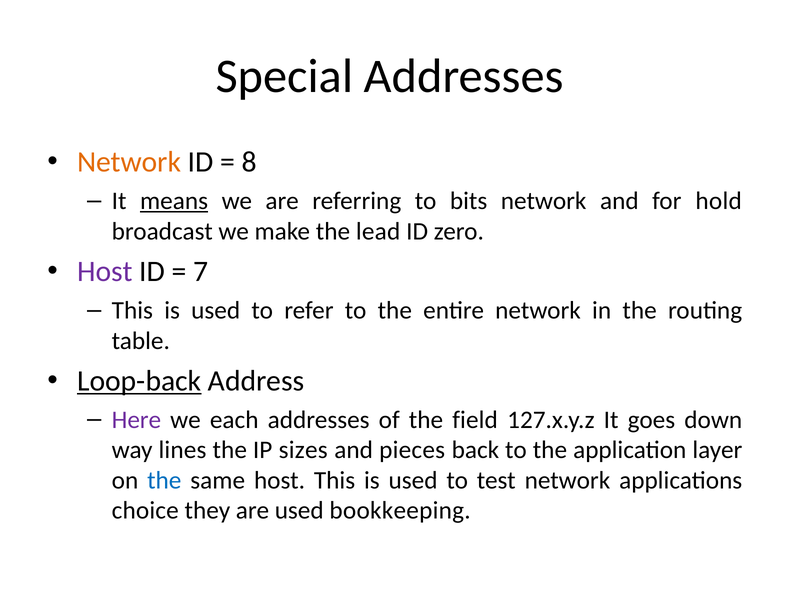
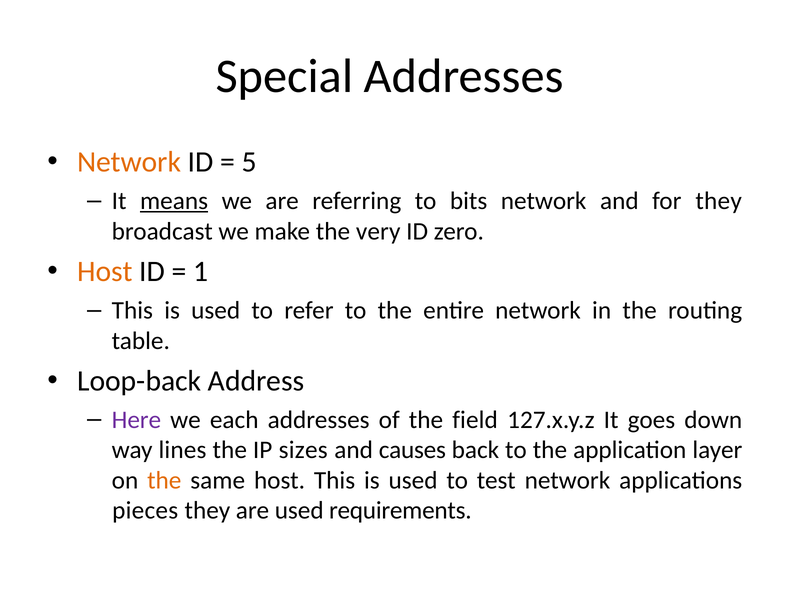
8: 8 -> 5
for hold: hold -> they
lead: lead -> very
Host at (105, 272) colour: purple -> orange
7: 7 -> 1
Loop-back underline: present -> none
pieces: pieces -> causes
the at (164, 481) colour: blue -> orange
choice: choice -> pieces
bookkeeping: bookkeeping -> requirements
